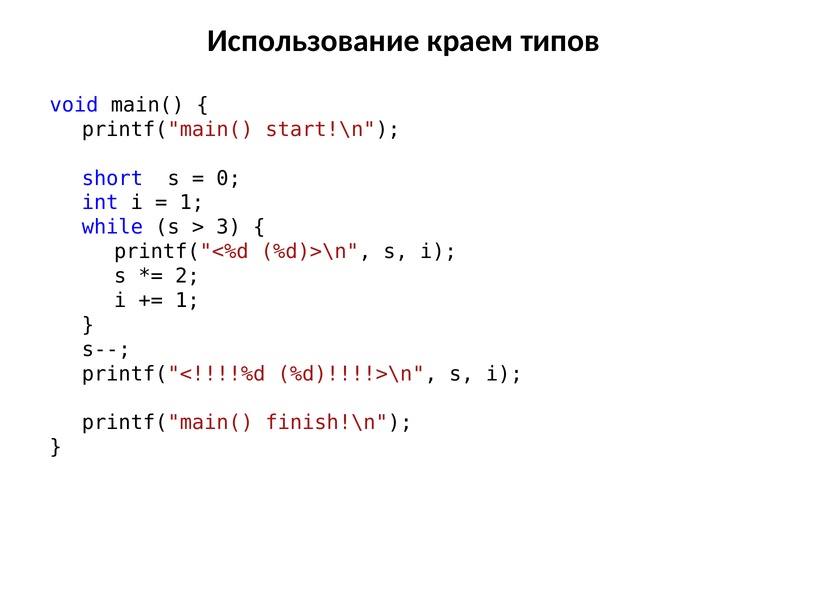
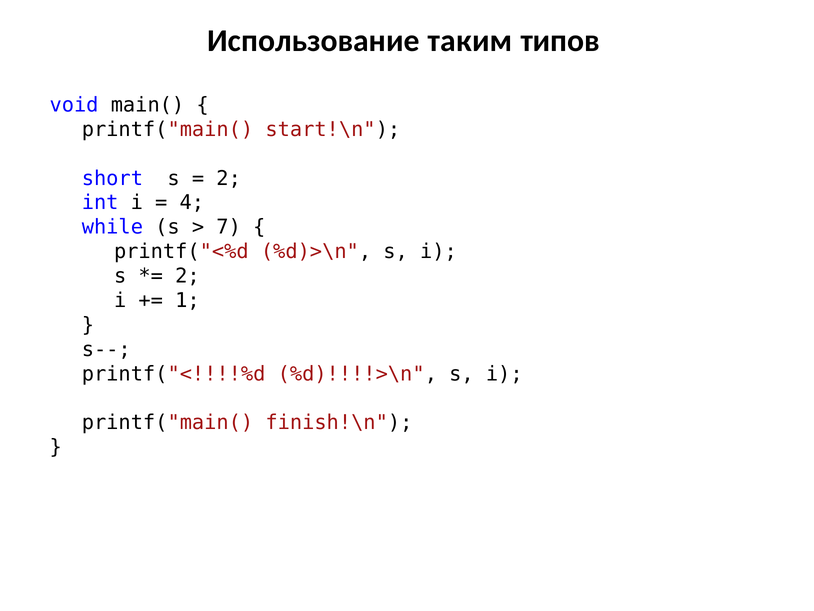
краем: краем -> таким
0 at (229, 178): 0 -> 2
1 at (192, 203): 1 -> 4
3: 3 -> 7
